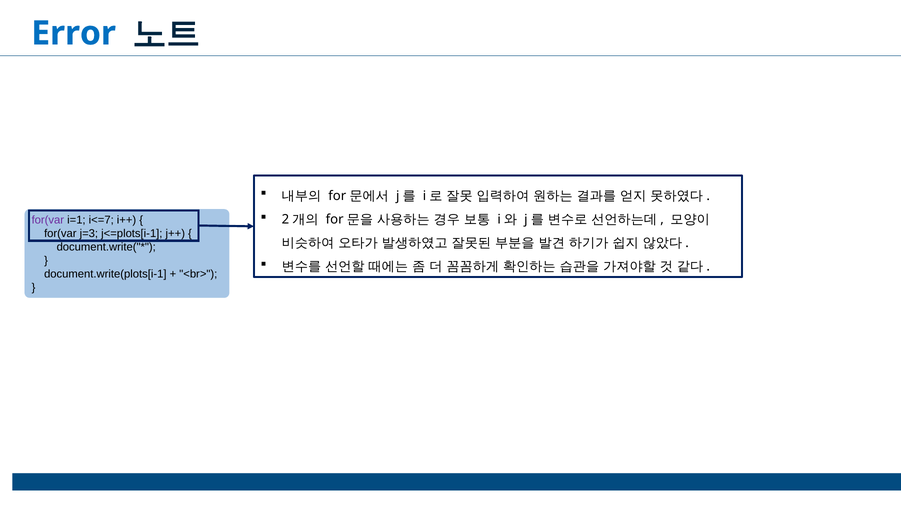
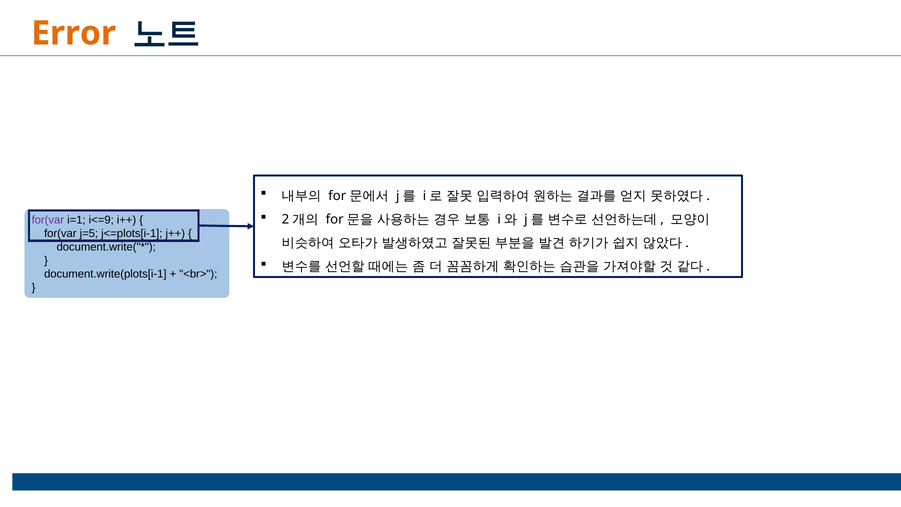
Error colour: blue -> orange
i<=7: i<=7 -> i<=9
j=3: j=3 -> j=5
